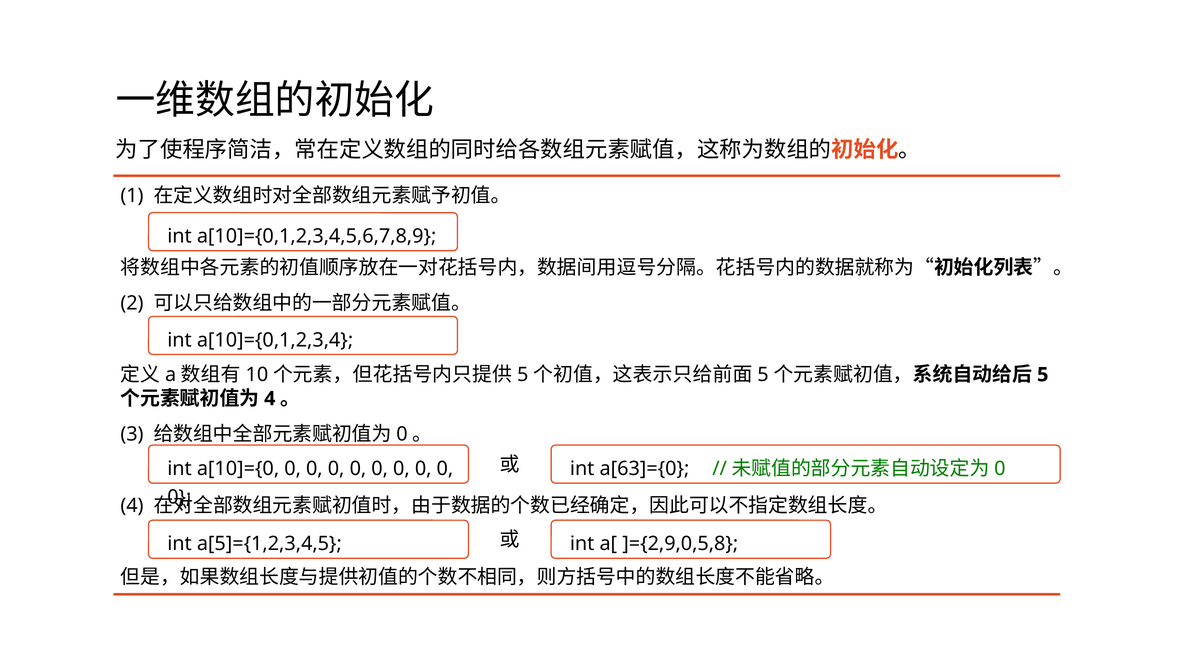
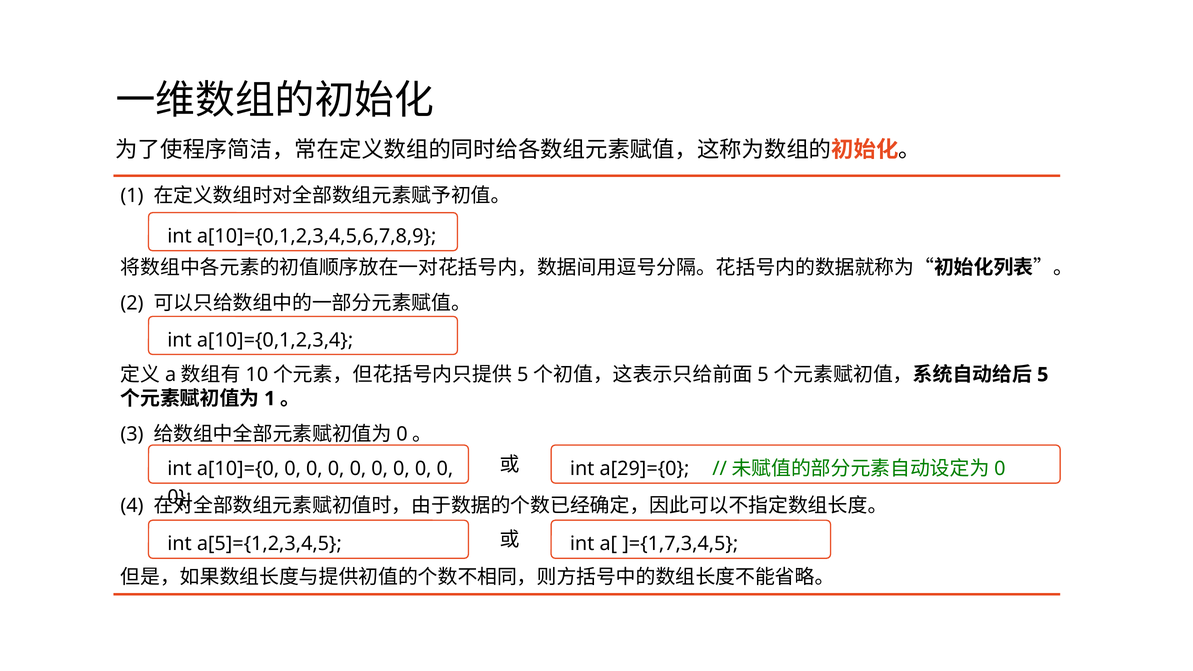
4 at (270, 399): 4 -> 1
a[63]={0: a[63]={0 -> a[29]={0
]={2,9,0,5,8: ]={2,9,0,5,8 -> ]={1,7,3,4,5
